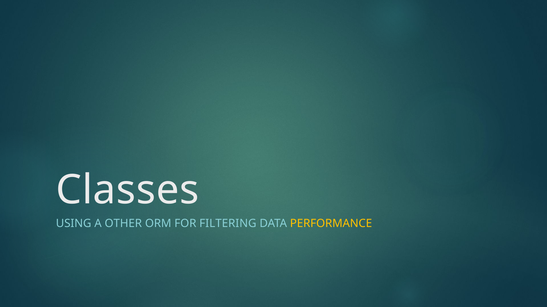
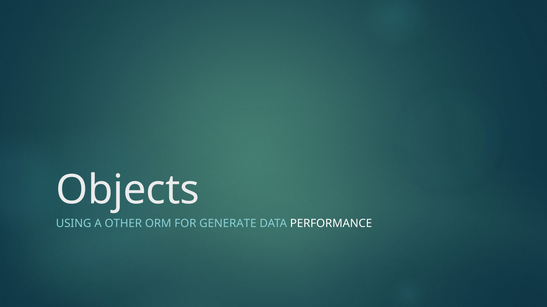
Classes: Classes -> Objects
FILTERING: FILTERING -> GENERATE
PERFORMANCE colour: yellow -> white
